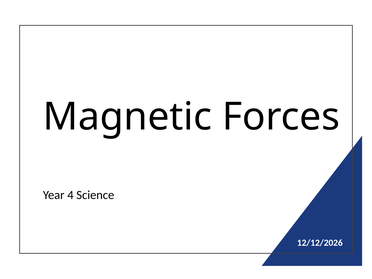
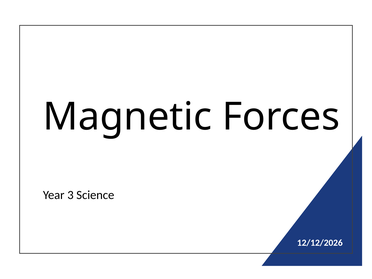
4: 4 -> 3
